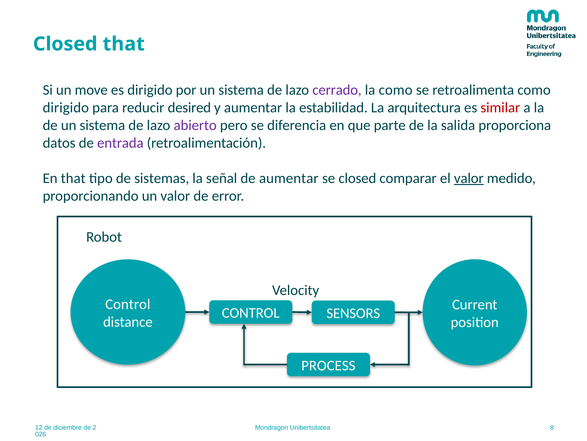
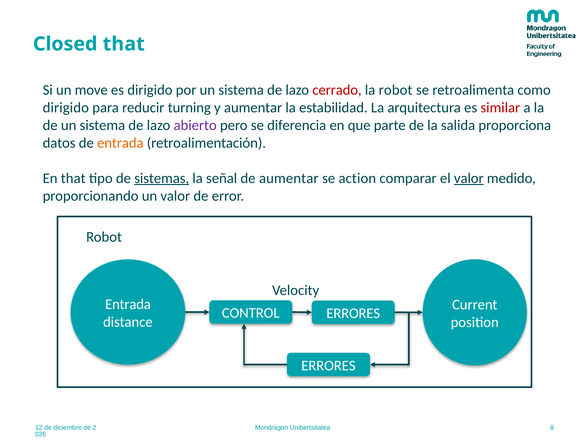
cerrado colour: purple -> red
la como: como -> robot
desired: desired -> turning
entrada at (120, 143) colour: purple -> orange
sistemas underline: none -> present
se closed: closed -> action
Control at (128, 304): Control -> Entrada
SENSORS at (353, 313): SENSORS -> ERRORES
PROCESS at (328, 365): PROCESS -> ERRORES
